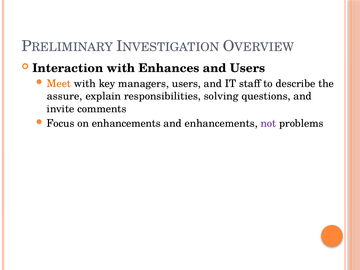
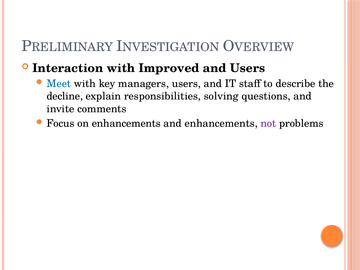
Enhances: Enhances -> Improved
Meet colour: orange -> blue
assure: assure -> decline
